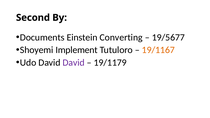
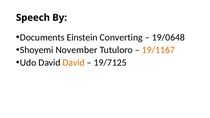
Second: Second -> Speech
19/5677: 19/5677 -> 19/0648
Implement: Implement -> November
David at (74, 63) colour: purple -> orange
19/1179: 19/1179 -> 19/7125
